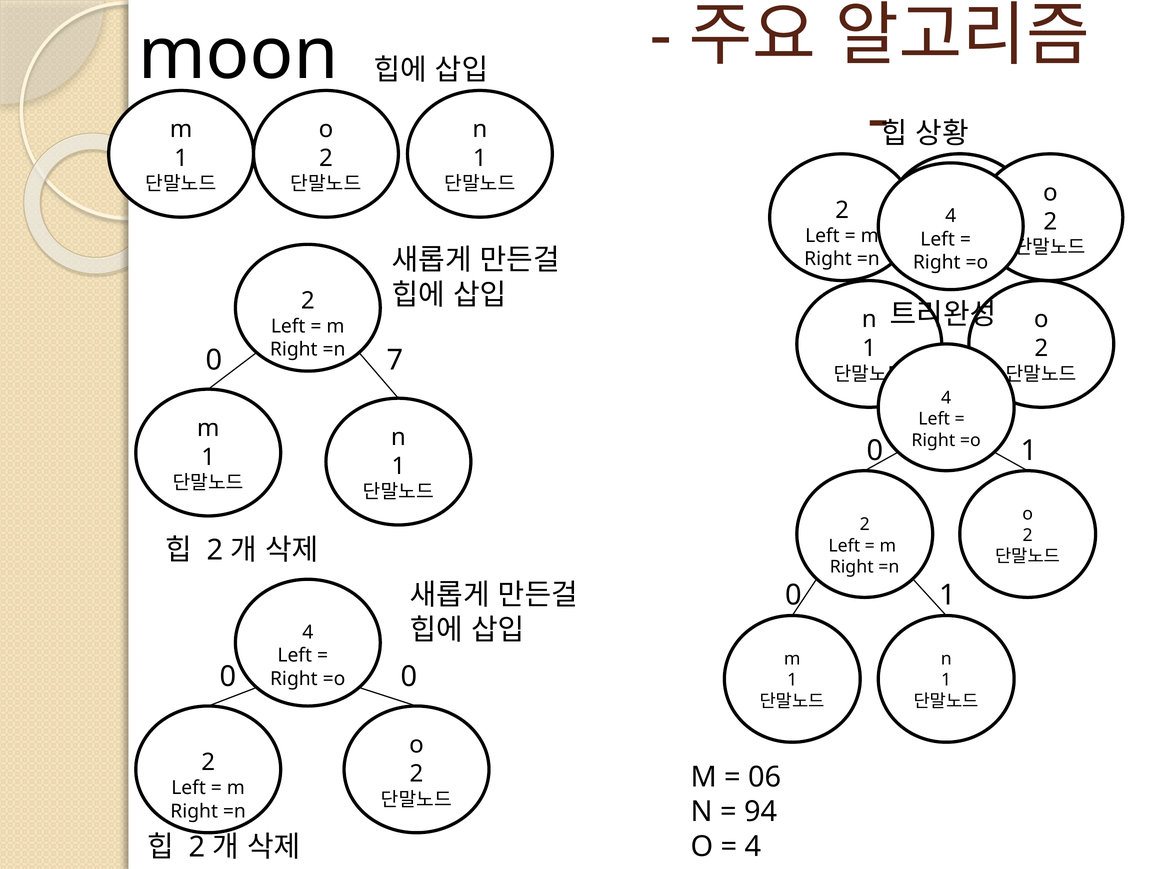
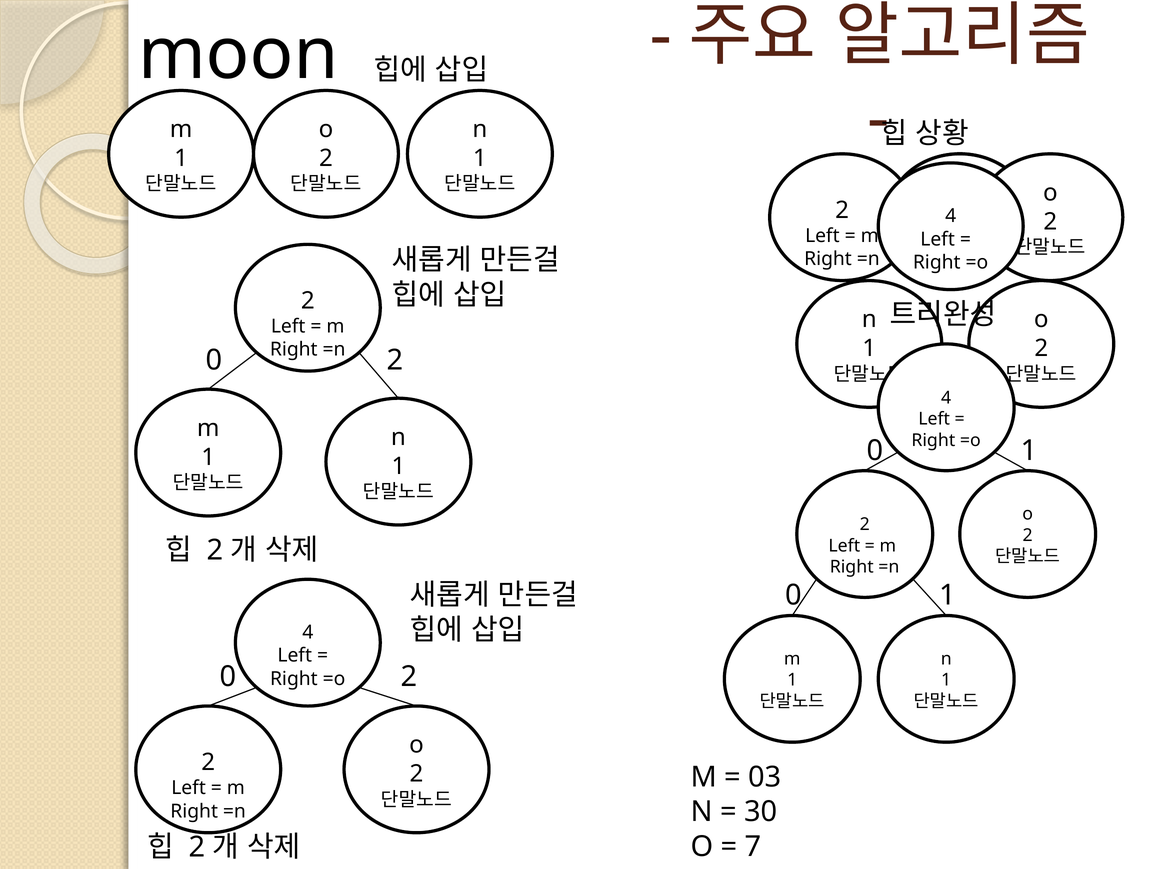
7 at (395, 360): 7 -> 2
0 at (409, 677): 0 -> 2
06: 06 -> 03
94: 94 -> 30
4 at (753, 847): 4 -> 7
